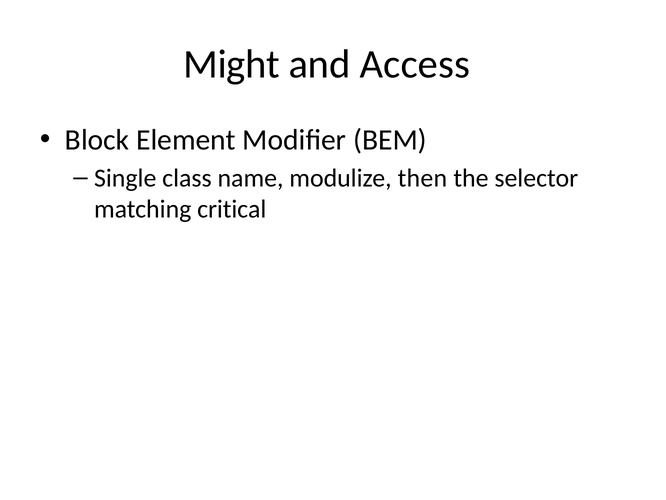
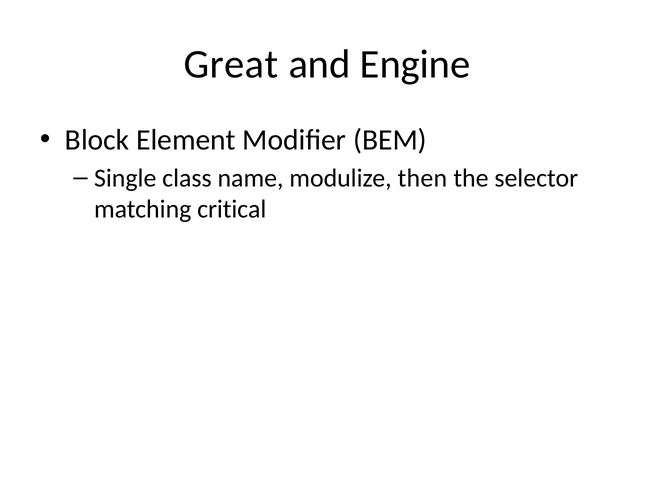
Might: Might -> Great
Access: Access -> Engine
